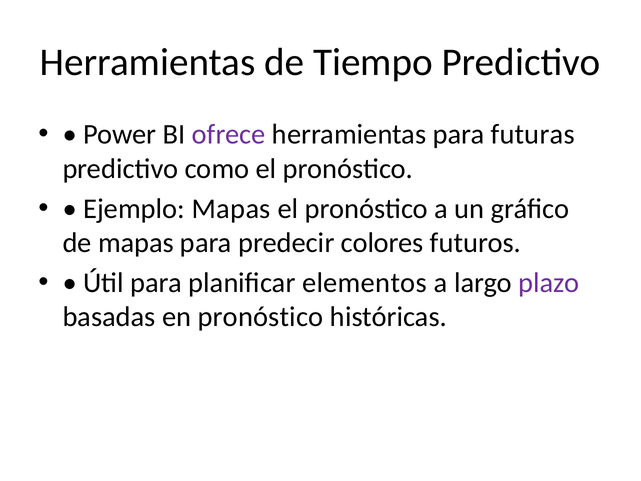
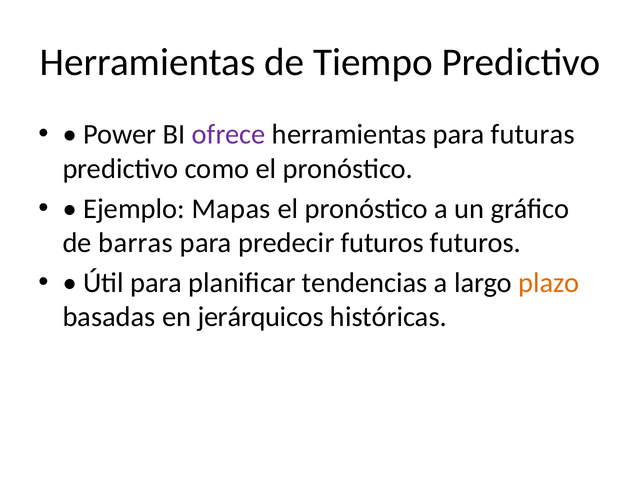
de mapas: mapas -> barras
predecir colores: colores -> futuros
elementos: elementos -> tendencias
plazo colour: purple -> orange
en pronóstico: pronóstico -> jerárquicos
